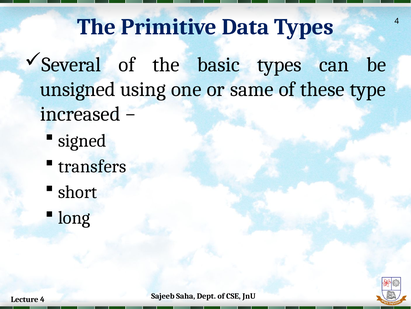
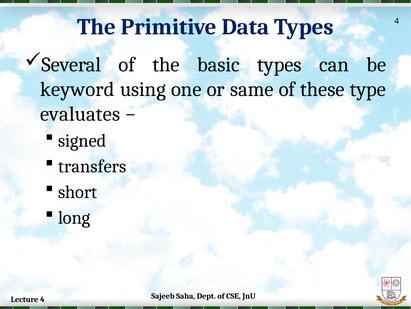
unsigned: unsigned -> keyword
increased: increased -> evaluates
